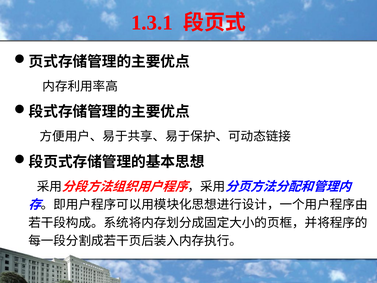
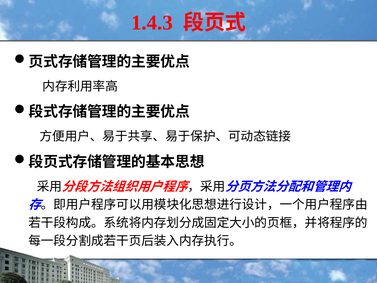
1.3.1: 1.3.1 -> 1.4.3
